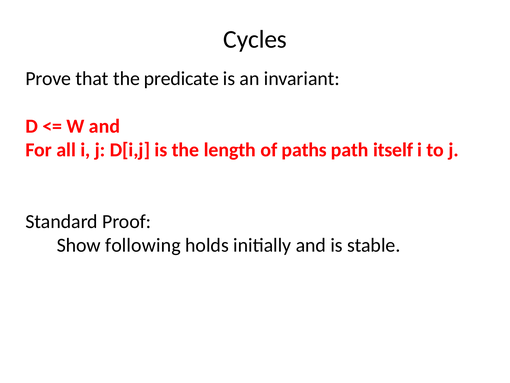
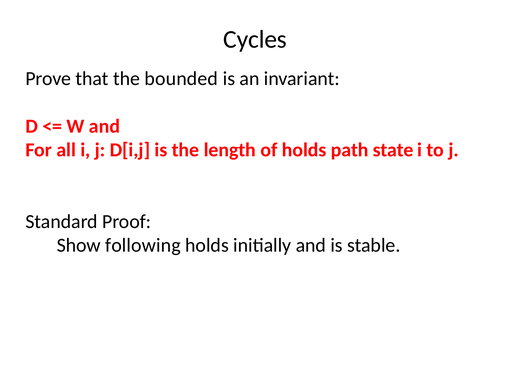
predicate: predicate -> bounded
of paths: paths -> holds
itself: itself -> state
